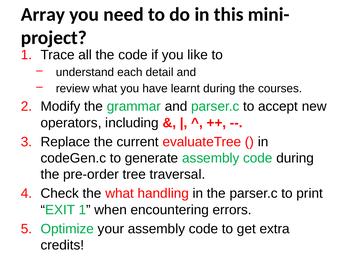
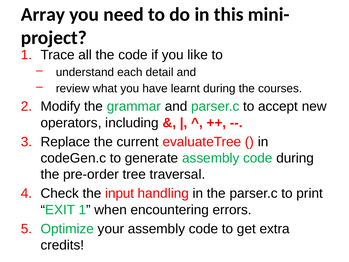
the what: what -> input
